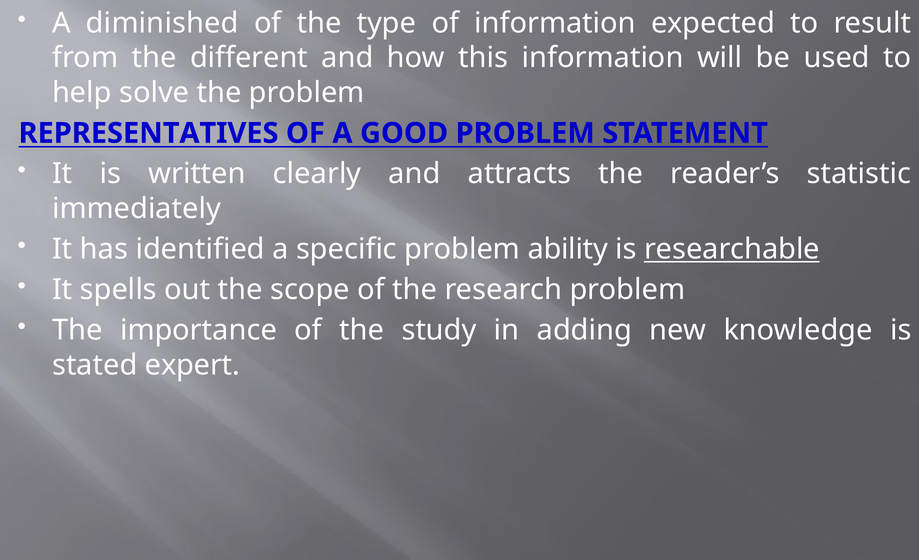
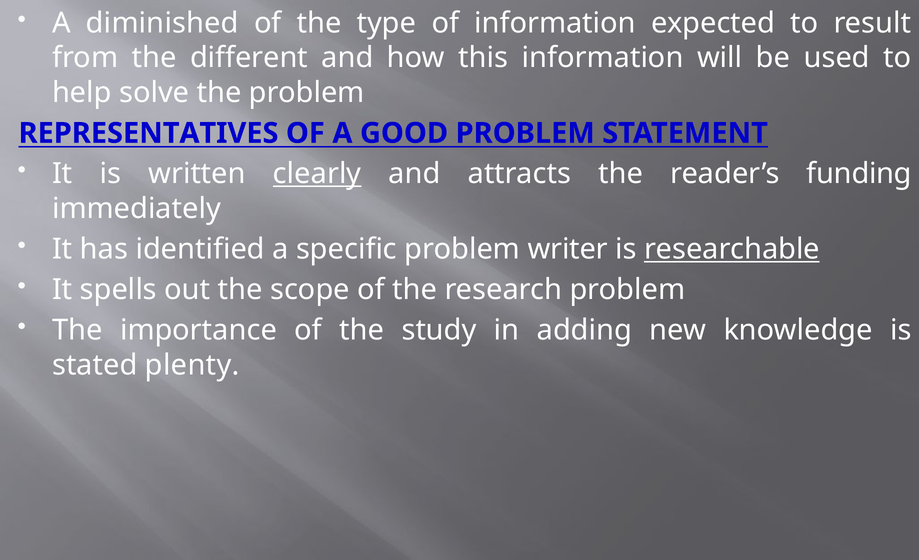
clearly underline: none -> present
statistic: statistic -> funding
ability: ability -> writer
expert: expert -> plenty
